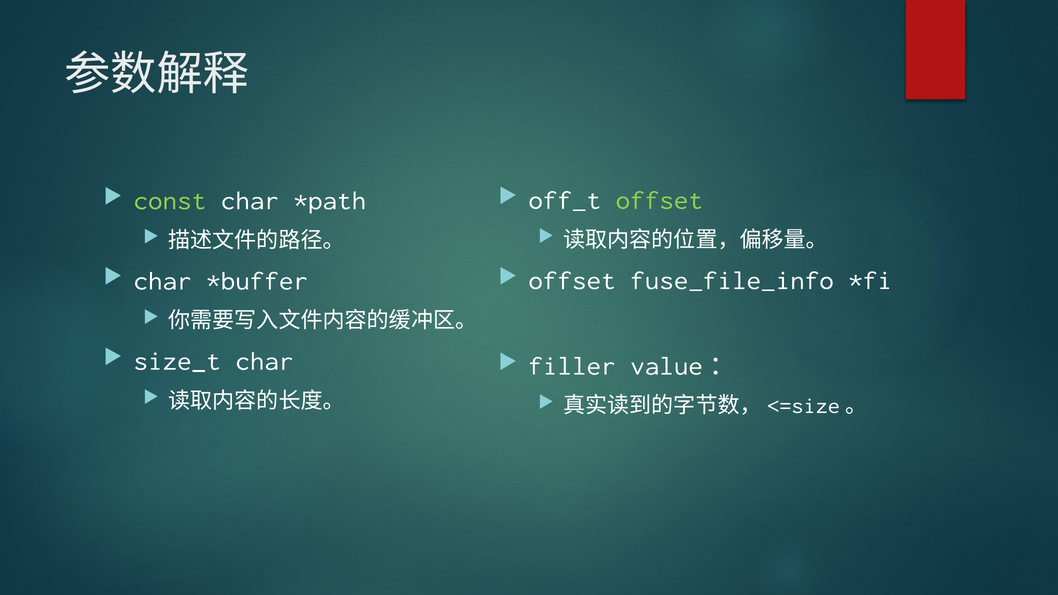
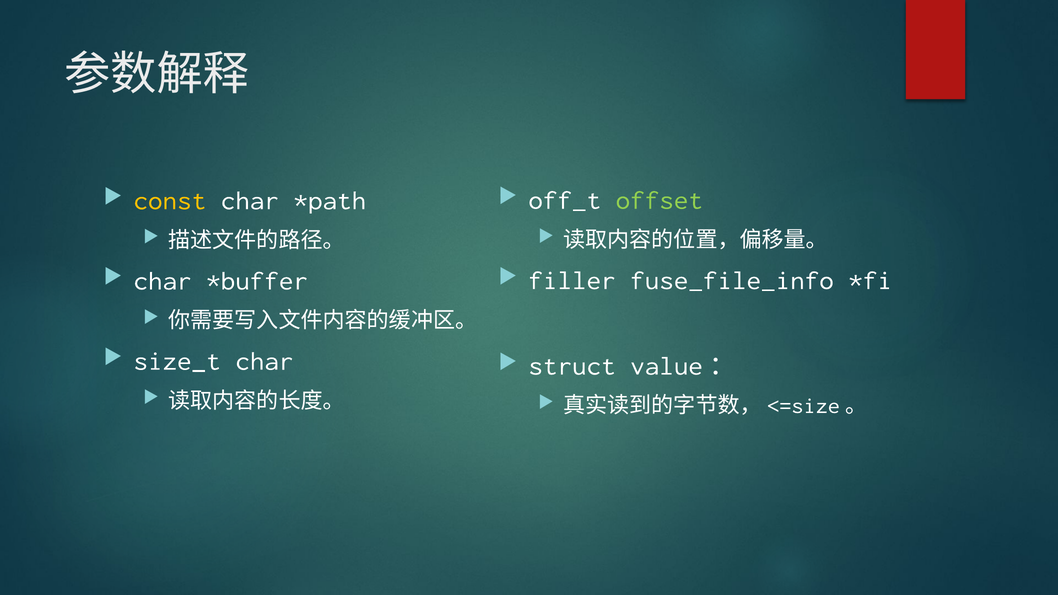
const colour: light green -> yellow
offset at (572, 280): offset -> filler
filler: filler -> struct
